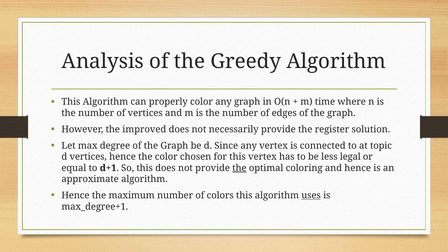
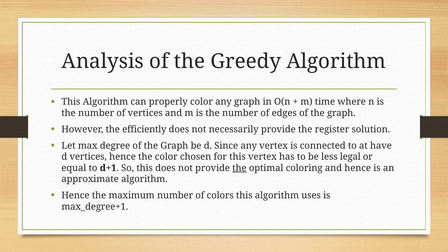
improved: improved -> efficiently
topic: topic -> have
uses underline: present -> none
